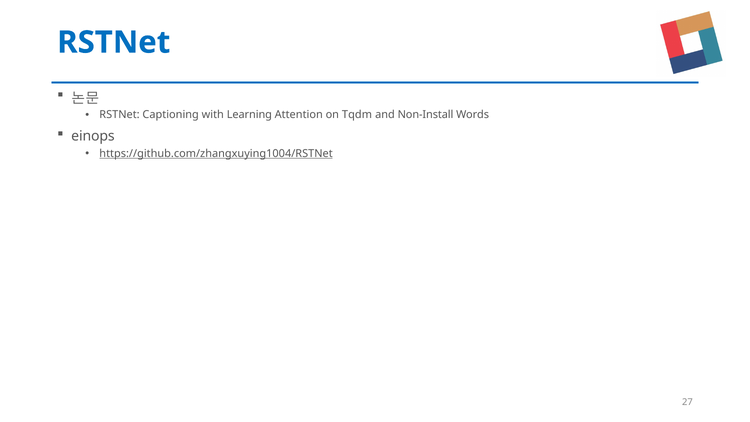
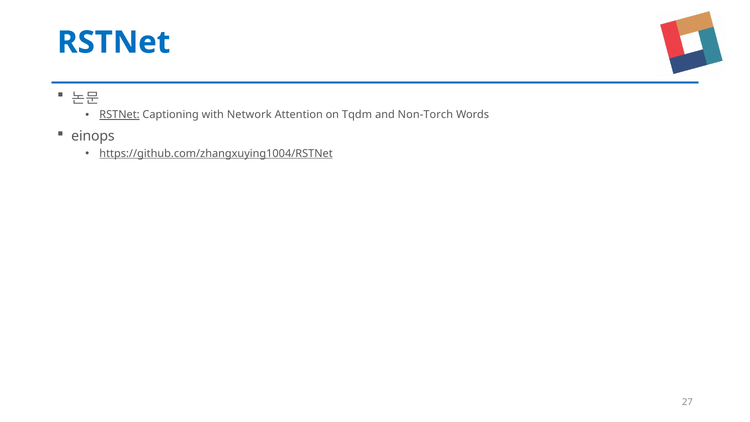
RSTNet at (120, 115) underline: none -> present
Learning: Learning -> Network
Non-Install: Non-Install -> Non-Torch
